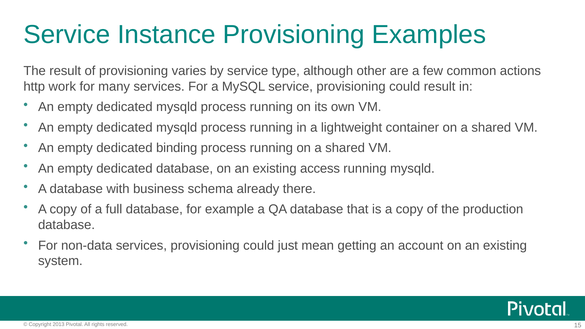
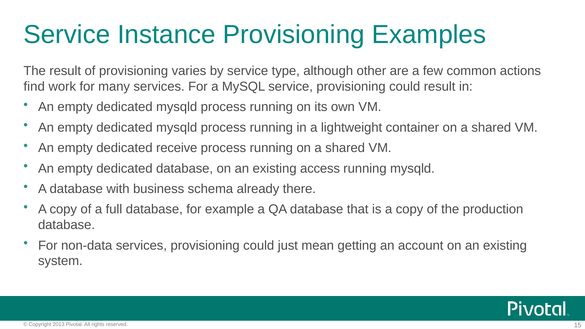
http: http -> find
binding: binding -> receive
